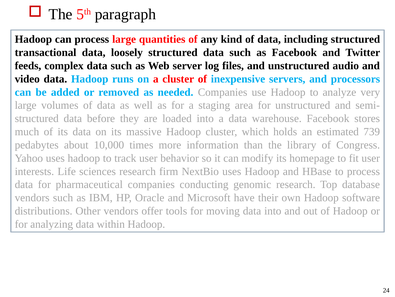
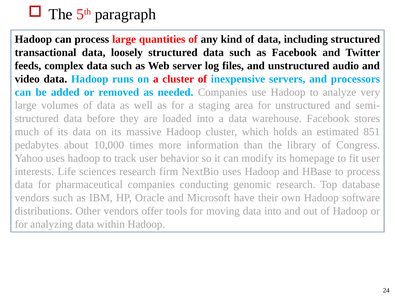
739: 739 -> 851
